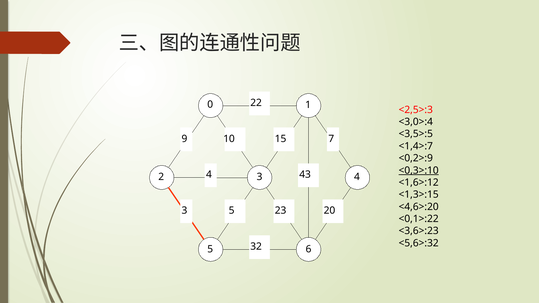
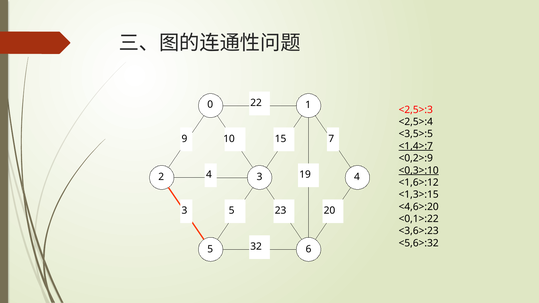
<3,0>:4: <3,0>:4 -> <2,5>:4
<1,4>:7 underline: none -> present
43: 43 -> 19
